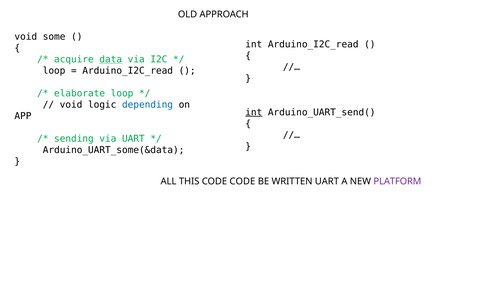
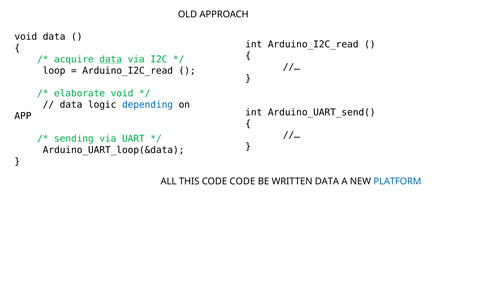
void some: some -> data
elaborate loop: loop -> void
void at (71, 104): void -> data
int at (254, 112) underline: present -> none
Arduino_UART_some(&data: Arduino_UART_some(&data -> Arduino_UART_loop(&data
WRITTEN UART: UART -> DATA
PLATFORM colour: purple -> blue
